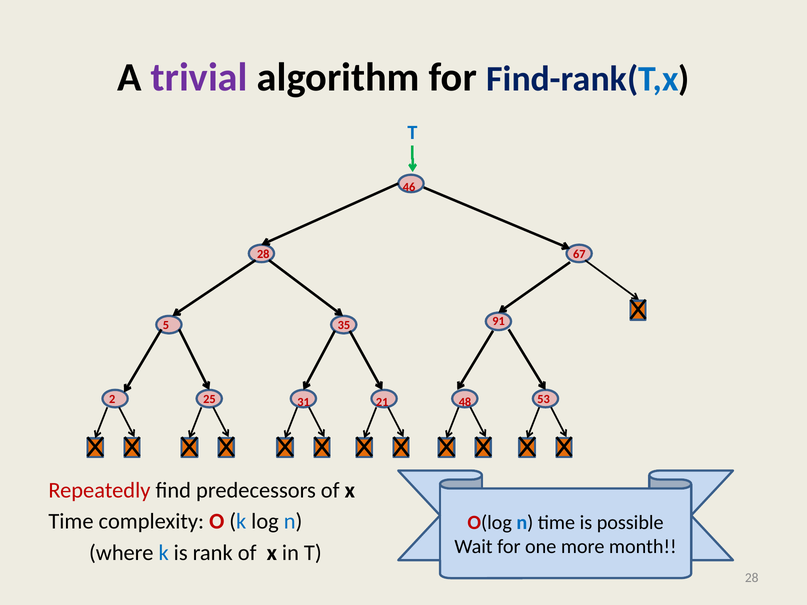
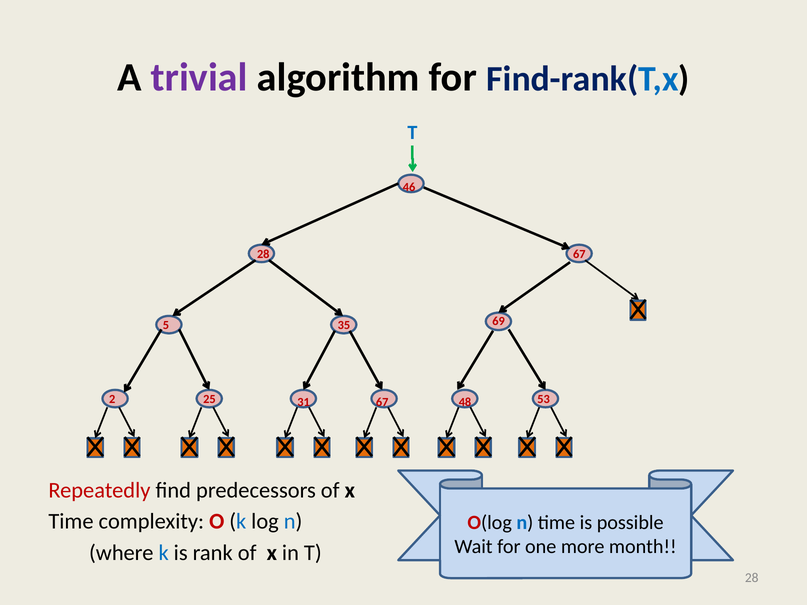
91: 91 -> 69
31 21: 21 -> 67
